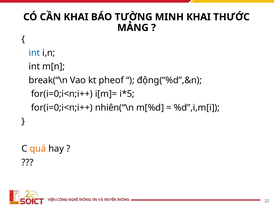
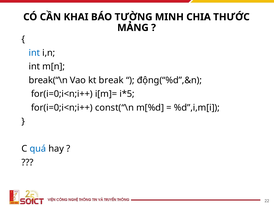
MINH KHAI: KHAI -> CHIA
pheof: pheof -> break
nhiên(“\n: nhiên(“\n -> const(“\n
quá colour: orange -> blue
